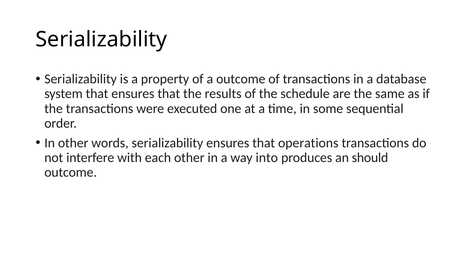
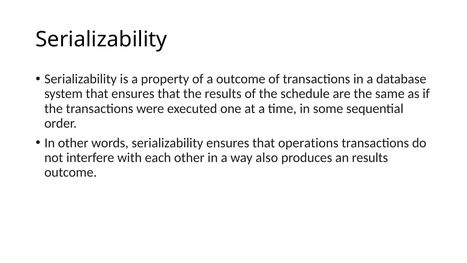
into: into -> also
an should: should -> results
